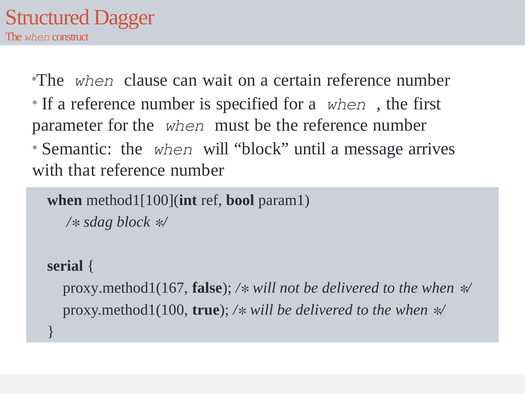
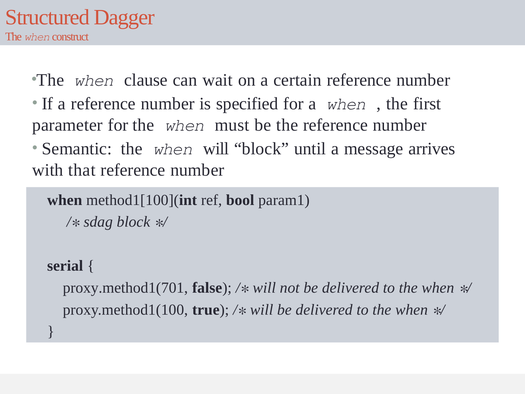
proxy.method1(167: proxy.method1(167 -> proxy.method1(701
